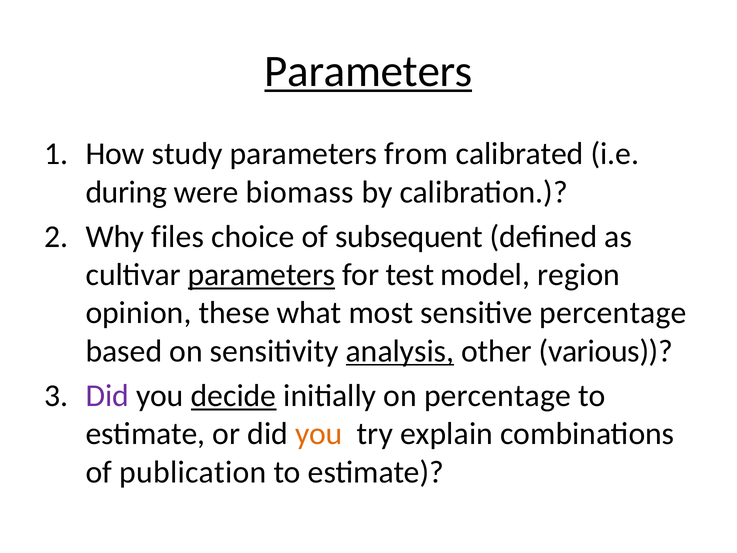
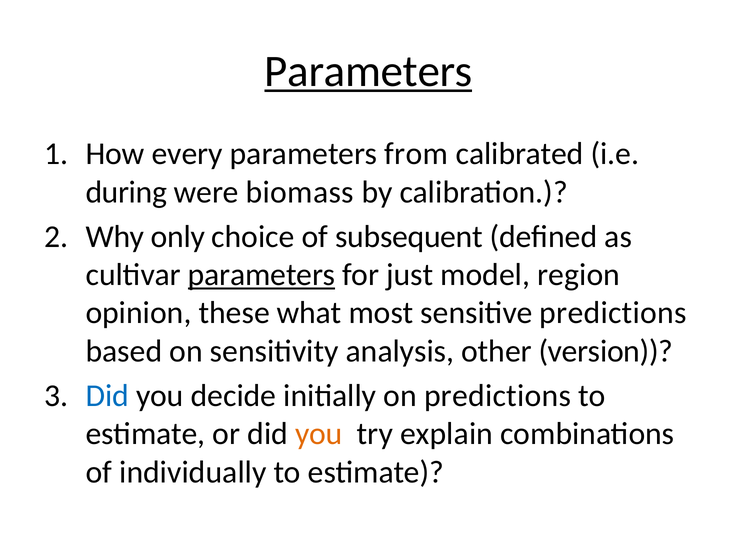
study: study -> every
files: files -> only
test: test -> just
sensitive percentage: percentage -> predictions
analysis underline: present -> none
various: various -> version
Did at (107, 396) colour: purple -> blue
decide underline: present -> none
on percentage: percentage -> predictions
publication: publication -> individually
